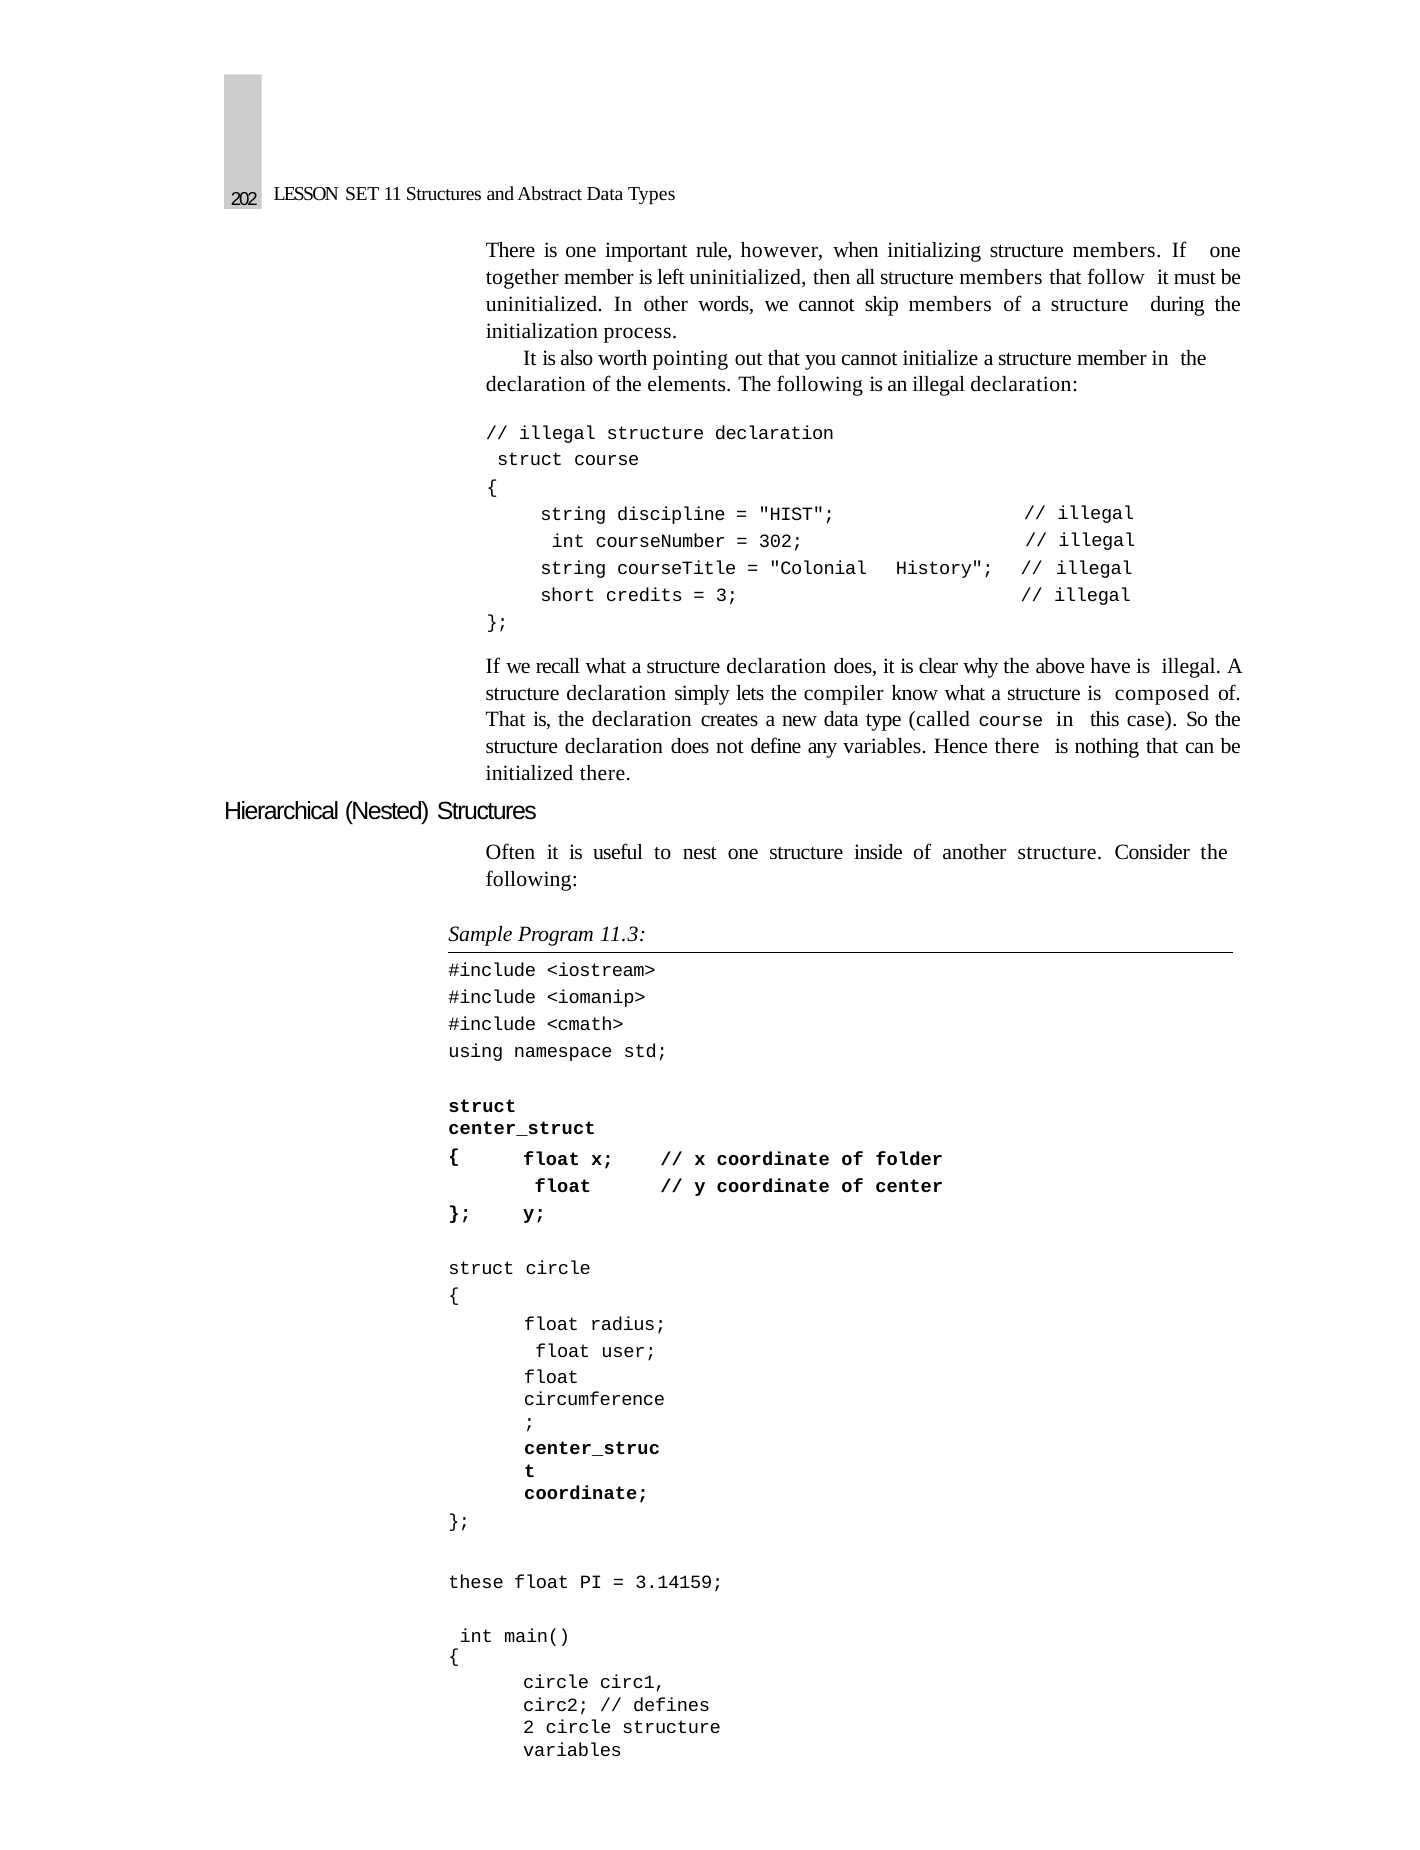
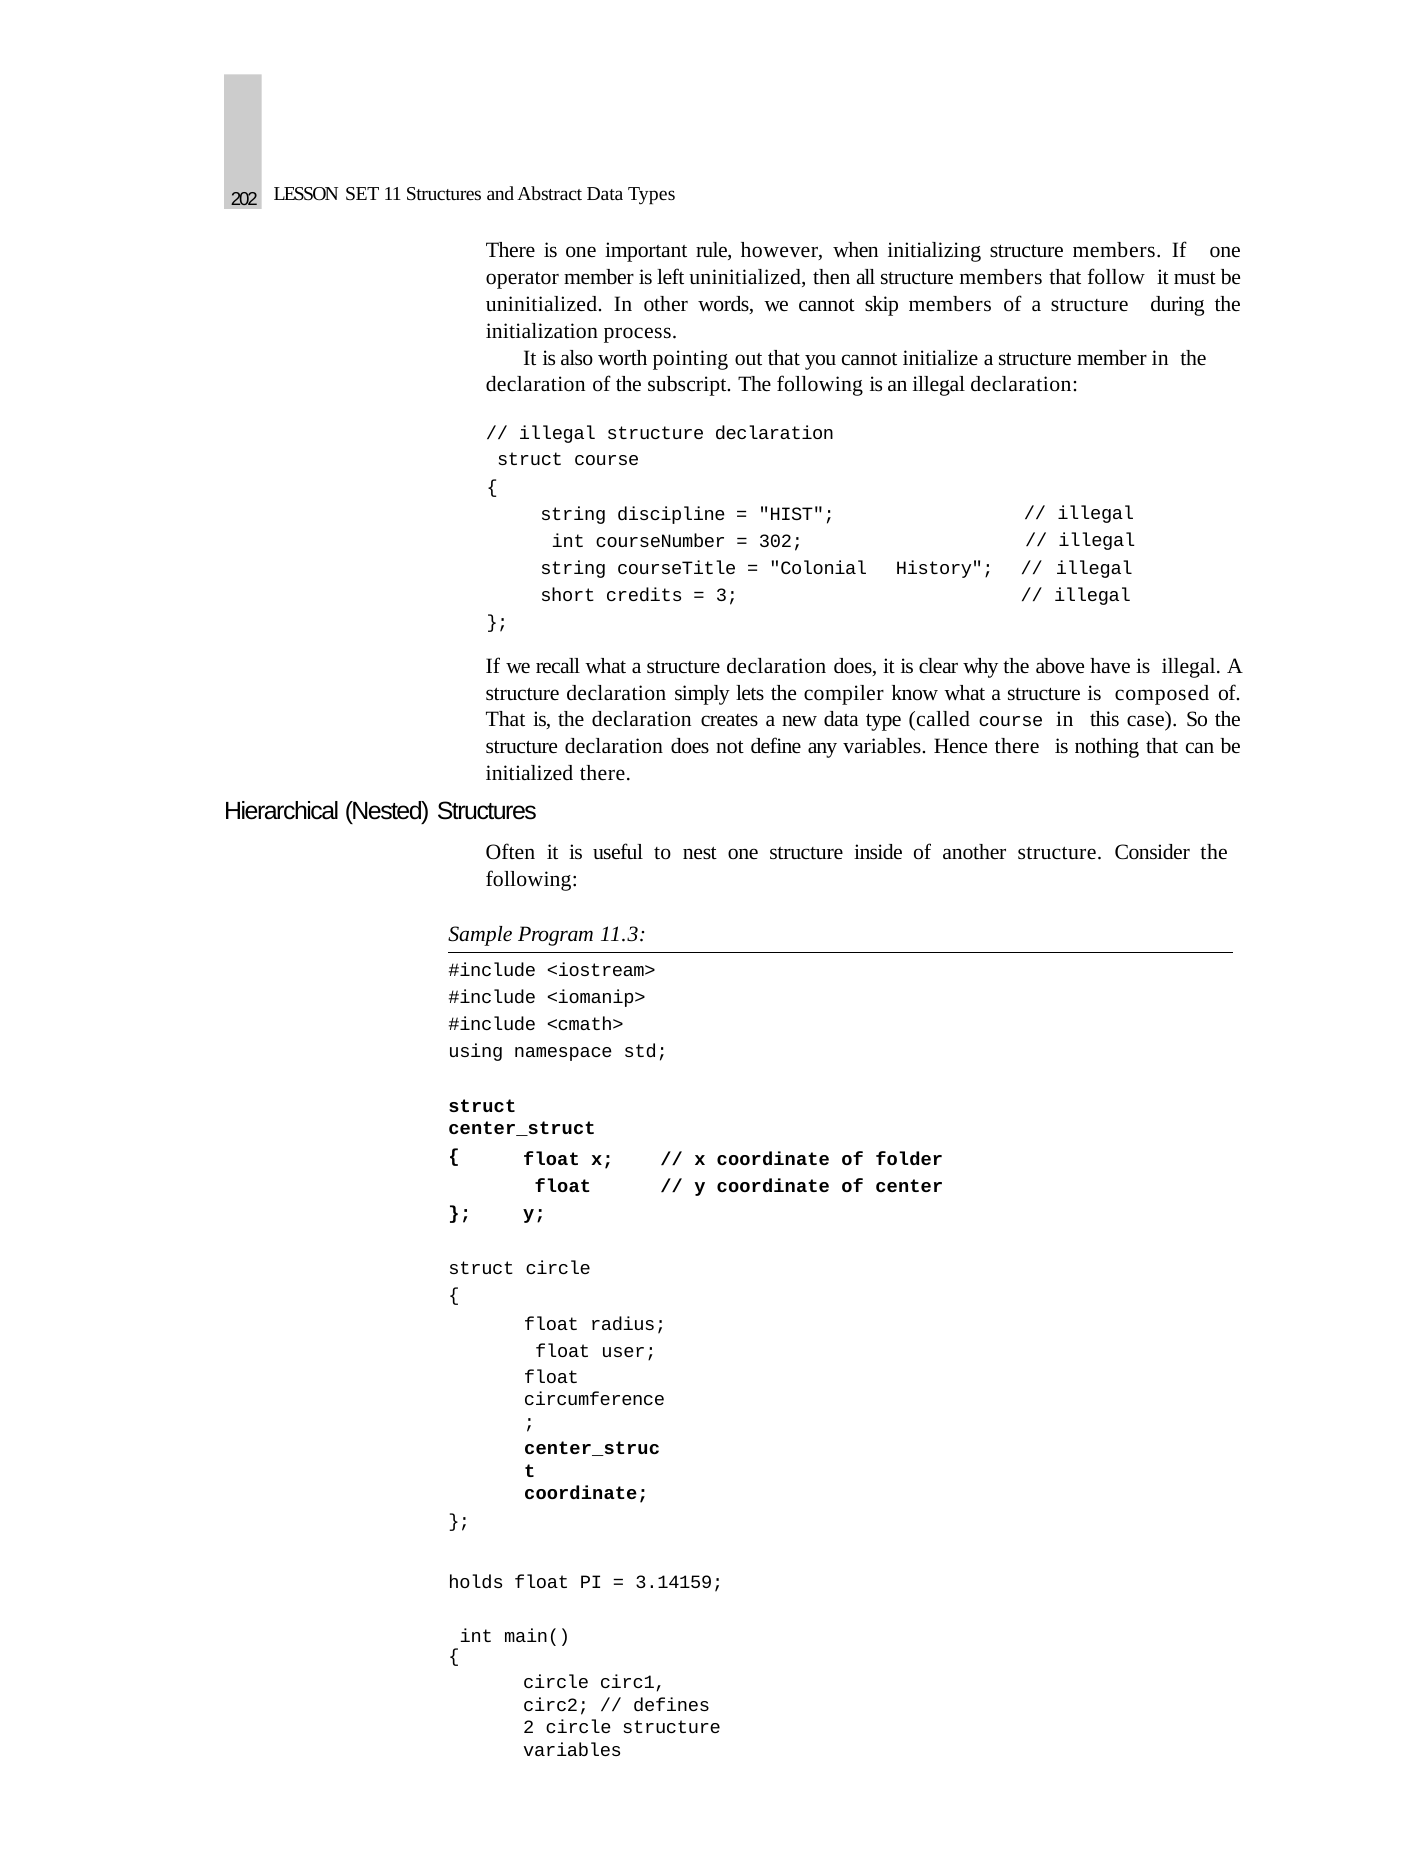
together: together -> operator
elements: elements -> subscript
these: these -> holds
